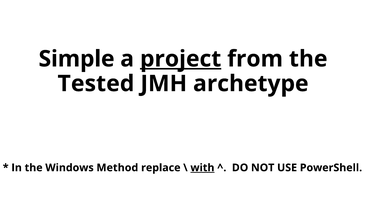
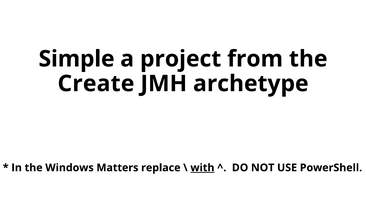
project underline: present -> none
Tested: Tested -> Create
Method: Method -> Matters
